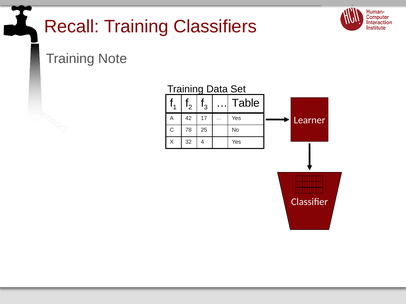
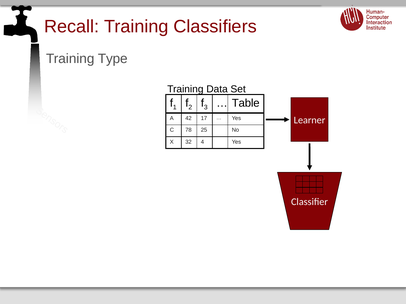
Note: Note -> Type
